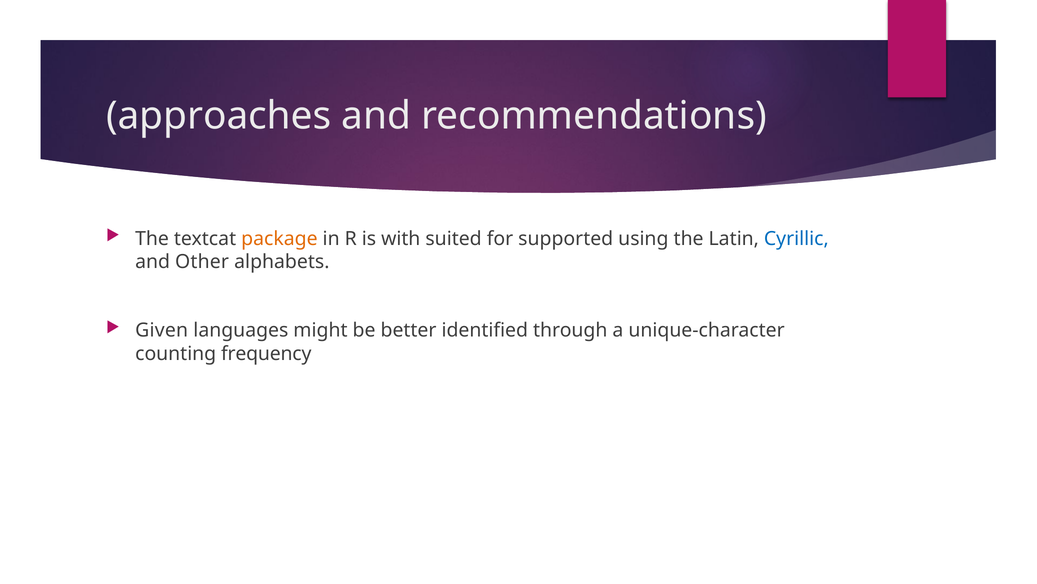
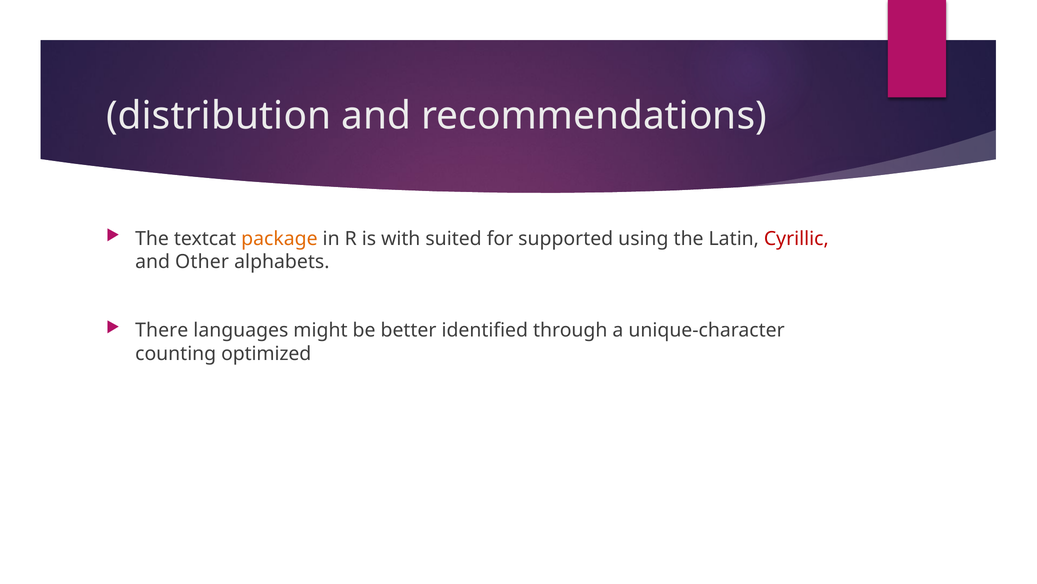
approaches: approaches -> distribution
Cyrillic colour: blue -> red
Given: Given -> There
frequency: frequency -> optimized
